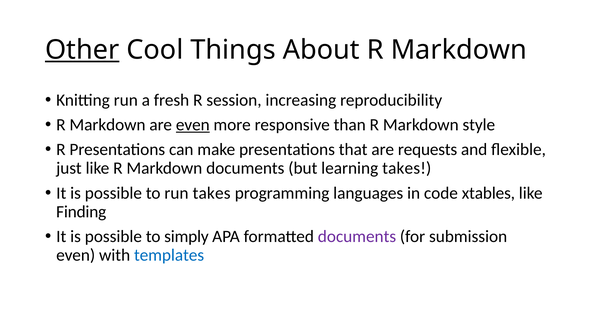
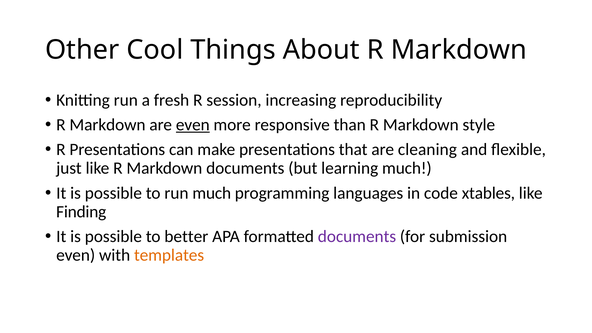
Other underline: present -> none
requests: requests -> cleaning
learning takes: takes -> much
run takes: takes -> much
simply: simply -> better
templates colour: blue -> orange
